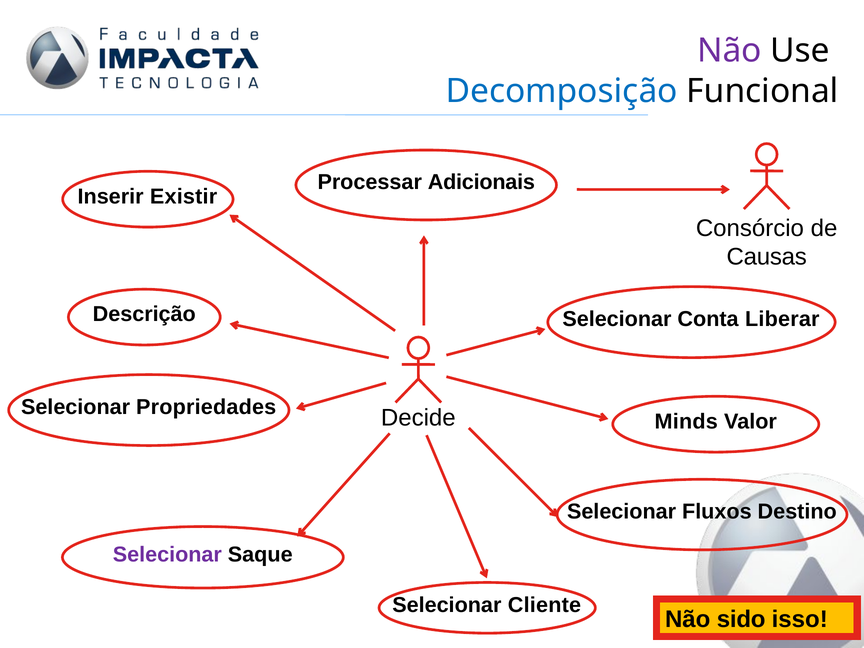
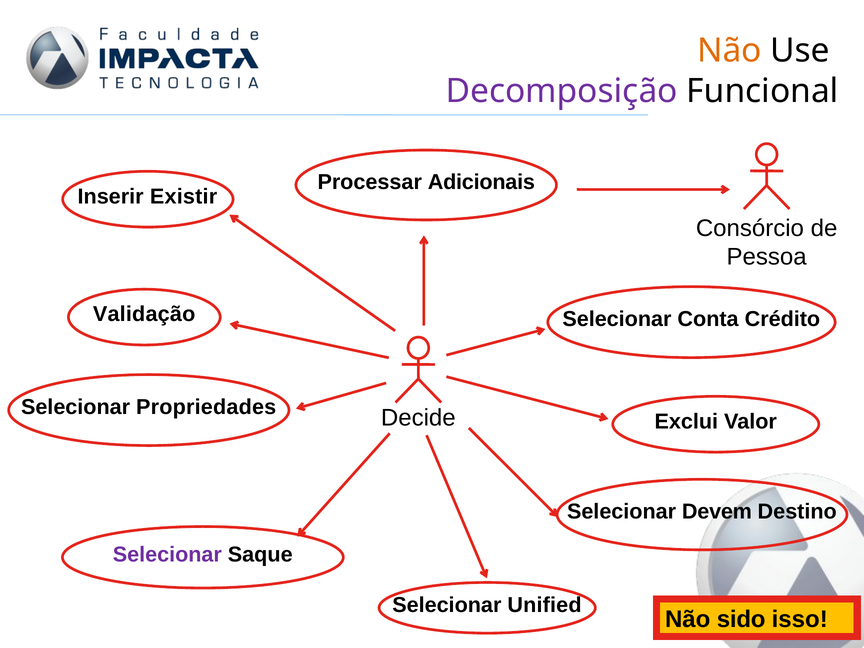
Não at (729, 51) colour: purple -> orange
Decomposição colour: blue -> purple
Causas: Causas -> Pessoa
Descrição: Descrição -> Validação
Liberar: Liberar -> Crédito
Minds: Minds -> Exclui
Fluxos: Fluxos -> Devem
Cliente: Cliente -> Unified
